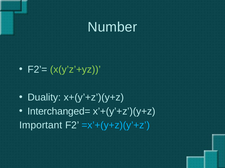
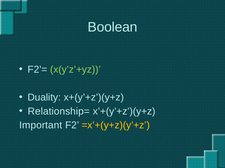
Number: Number -> Boolean
Interchanged=: Interchanged= -> Relationship=
=x’+(y+z)(y’+z colour: light blue -> yellow
